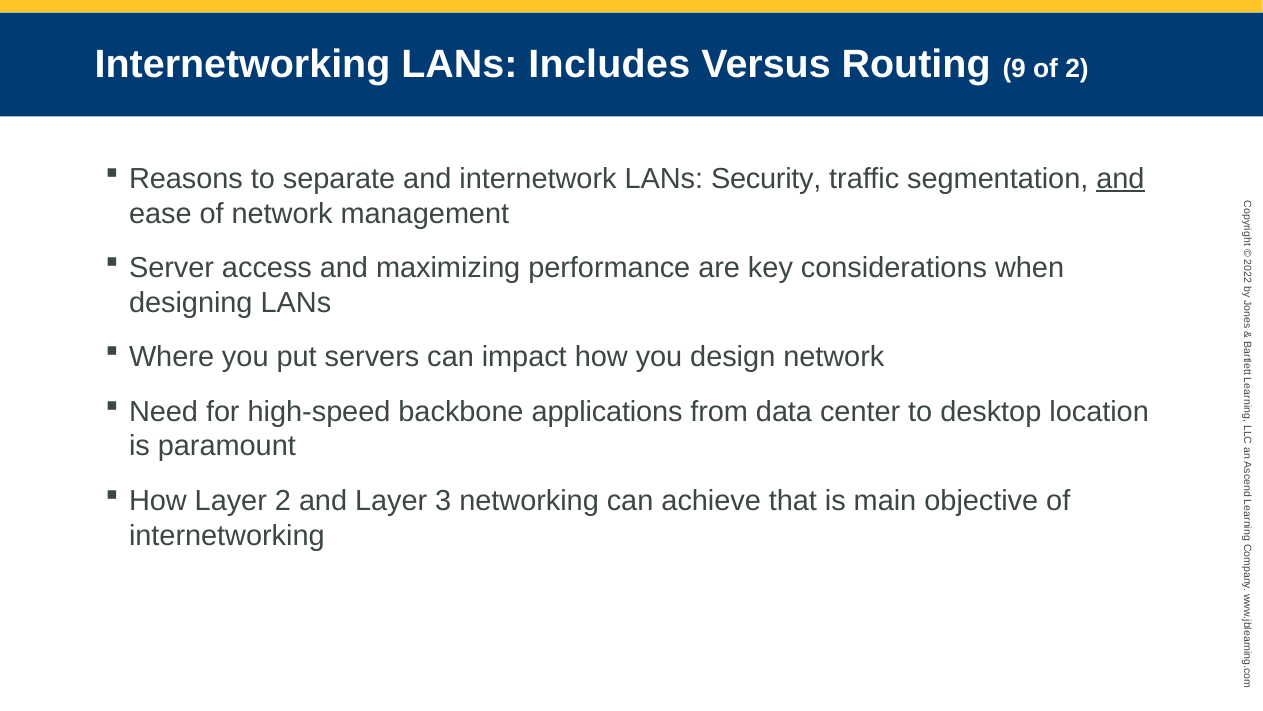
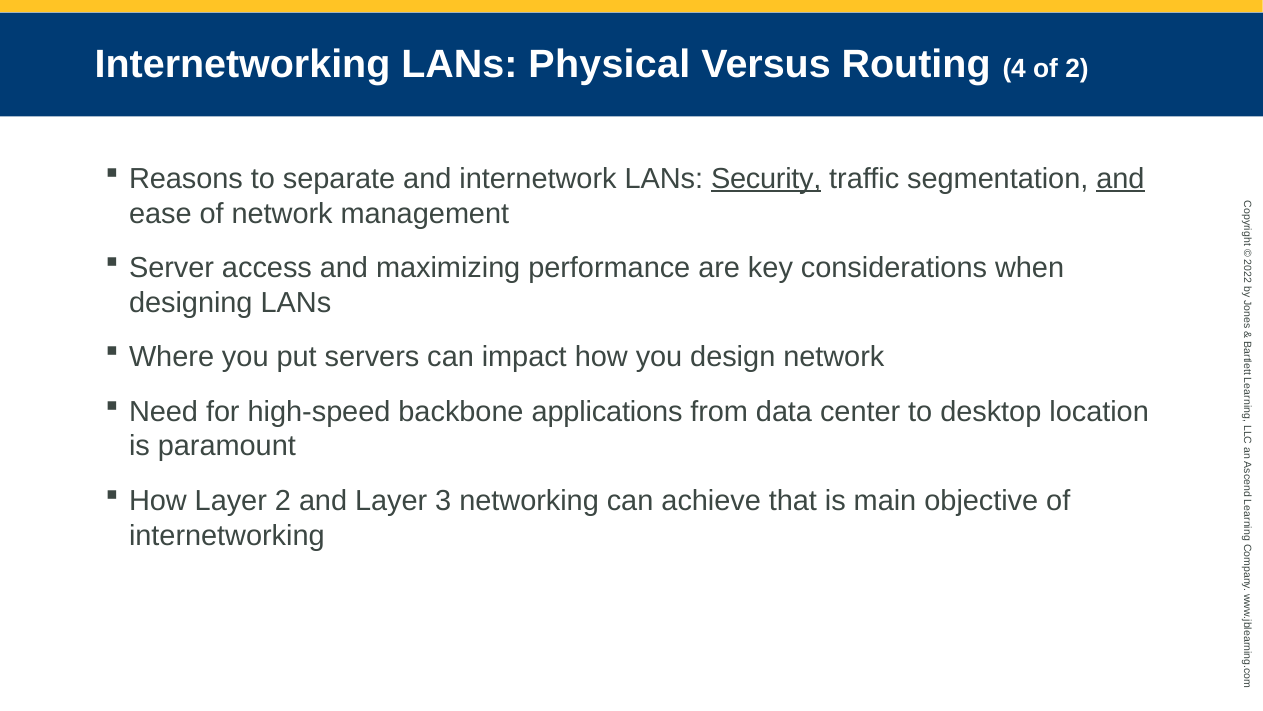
Includes: Includes -> Physical
9: 9 -> 4
Security underline: none -> present
